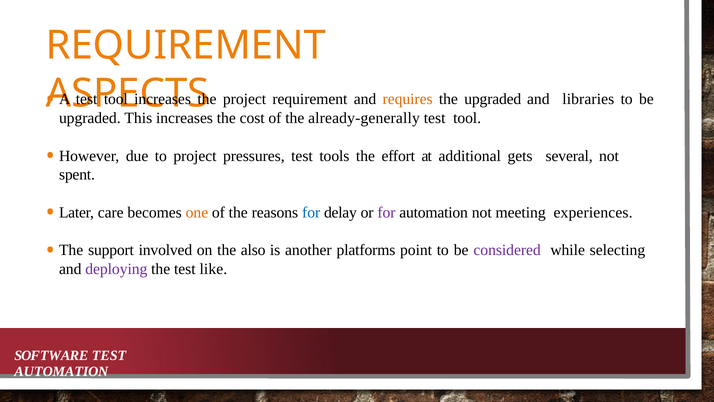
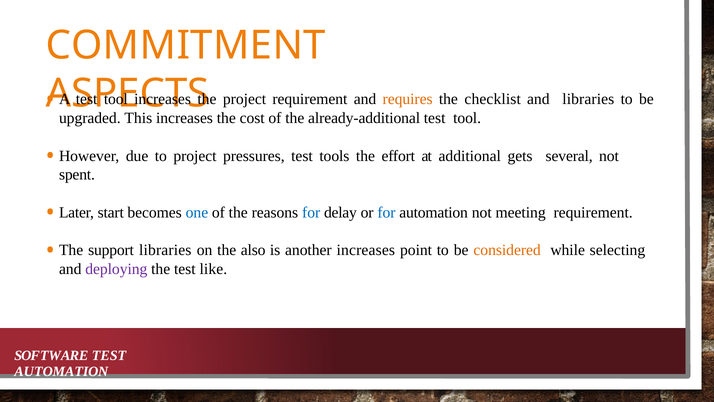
REQUIREMENT at (186, 45): REQUIREMENT -> COMMITMENT
the upgraded: upgraded -> checklist
already-generally: already-generally -> already-additional
care: care -> start
one colour: orange -> blue
for at (386, 212) colour: purple -> blue
meeting experiences: experiences -> requirement
support involved: involved -> libraries
another platforms: platforms -> increases
considered colour: purple -> orange
